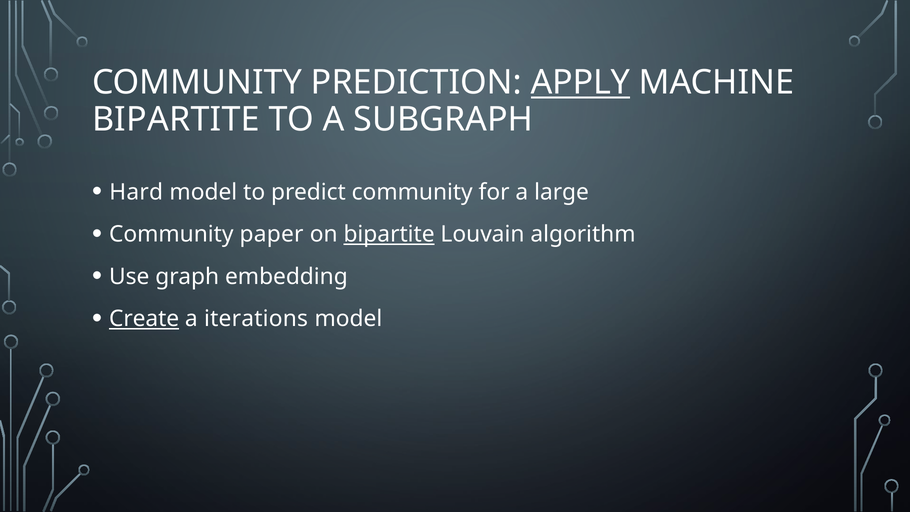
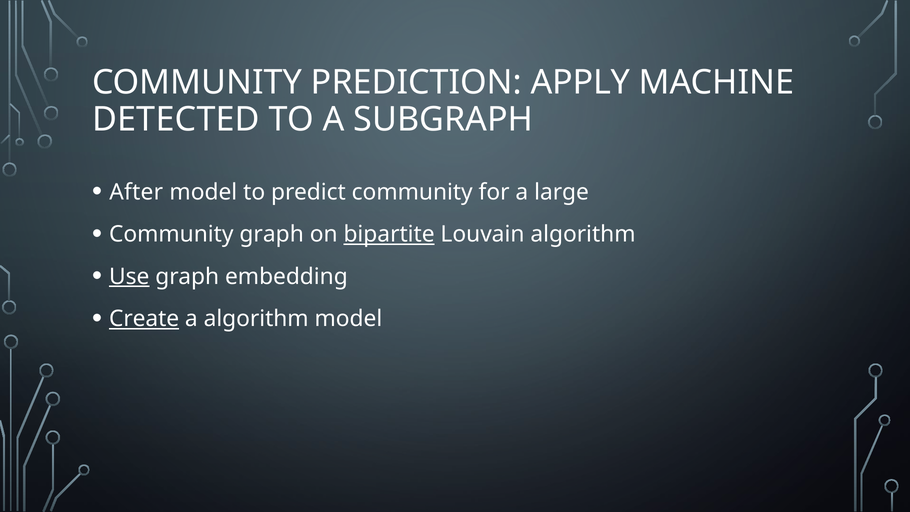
APPLY underline: present -> none
BIPARTITE at (176, 120): BIPARTITE -> DETECTED
Hard: Hard -> After
Community paper: paper -> graph
Use underline: none -> present
a iterations: iterations -> algorithm
